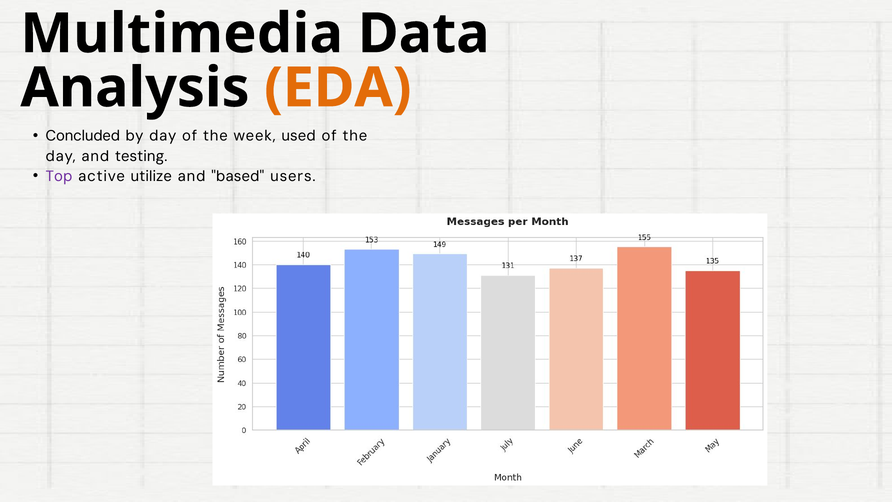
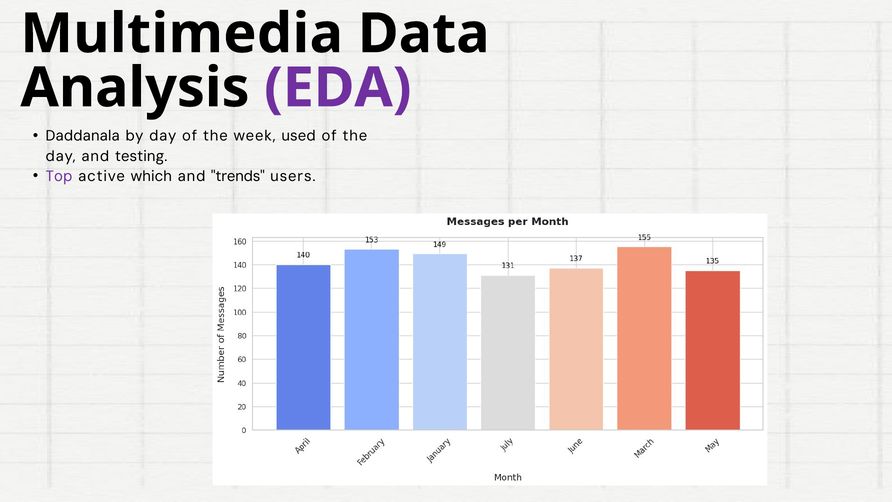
EDA colour: orange -> purple
Concluded: Concluded -> Daddanala
utilize: utilize -> which
based: based -> trends
